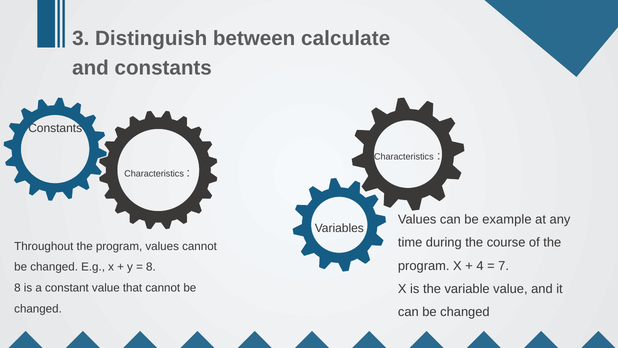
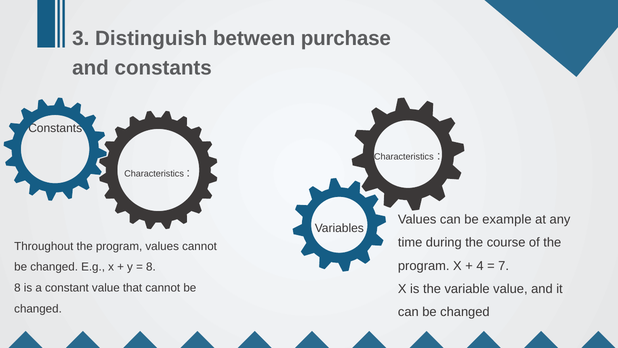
calculate: calculate -> purchase
